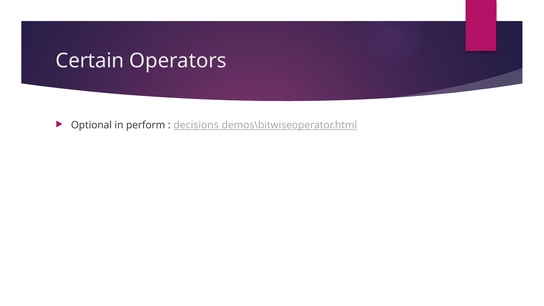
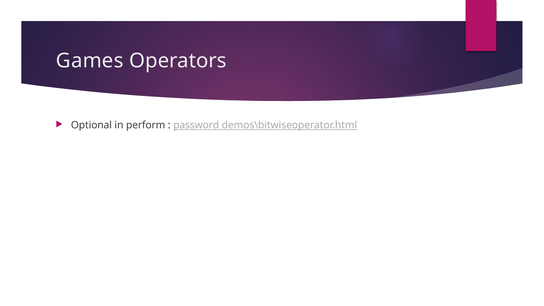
Certain: Certain -> Games
decisions: decisions -> password
